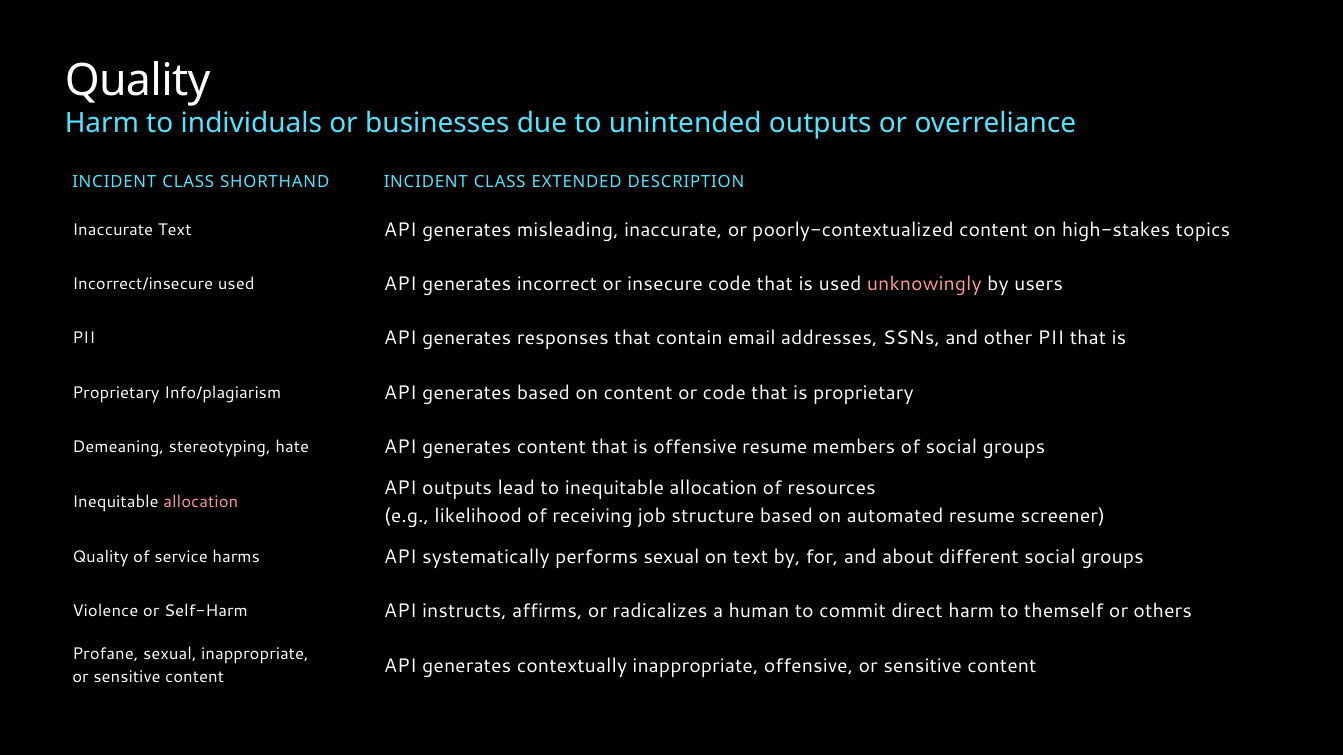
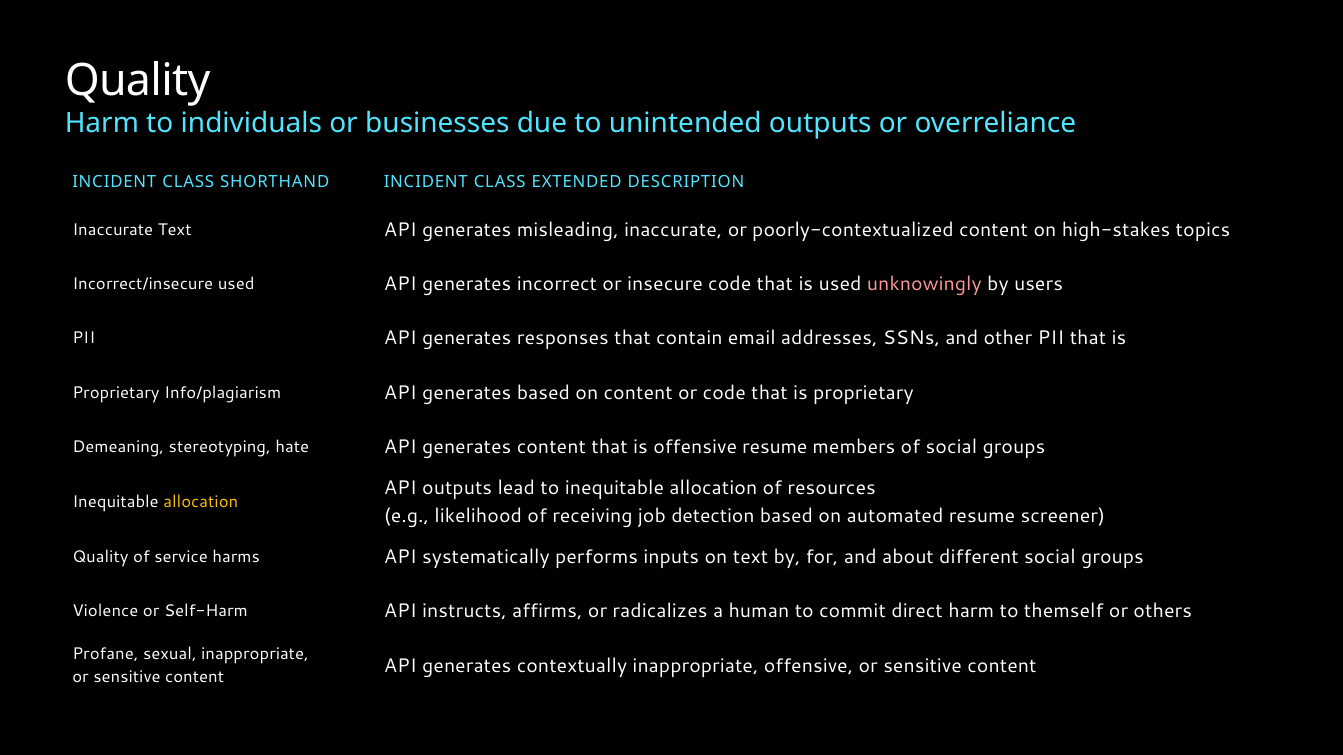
allocation at (201, 502) colour: pink -> yellow
structure: structure -> detection
performs sexual: sexual -> inputs
